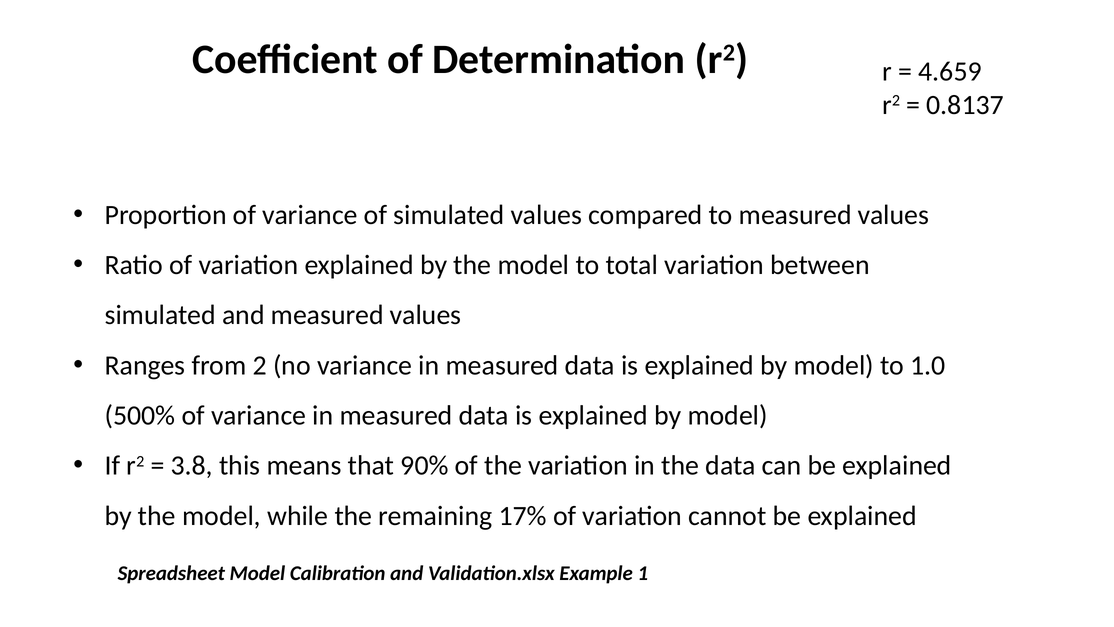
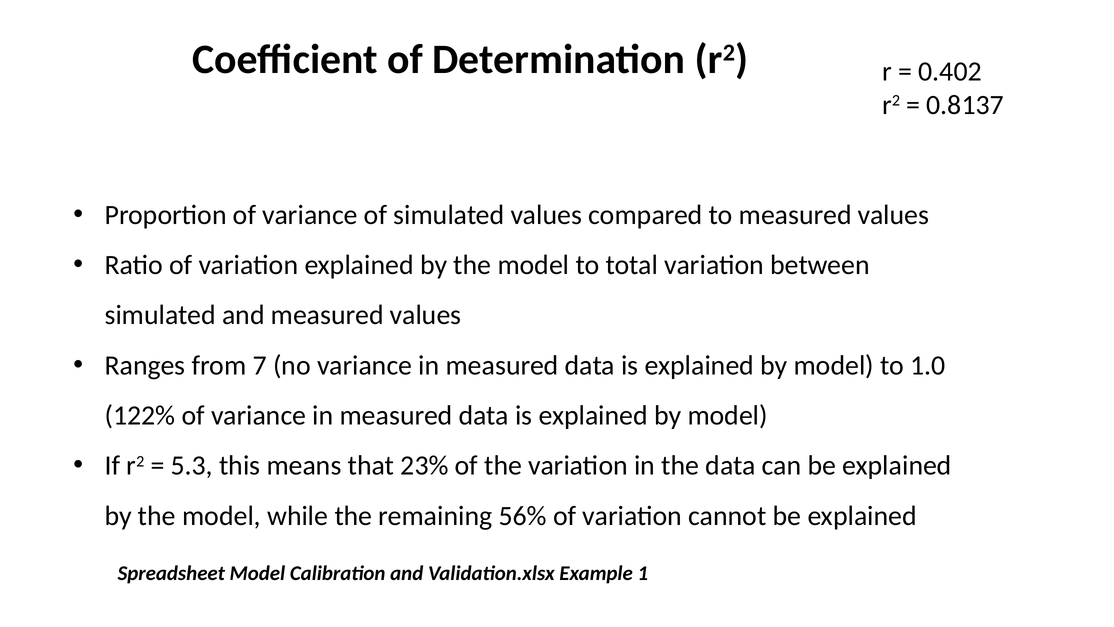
4.659: 4.659 -> 0.402
2: 2 -> 7
500%: 500% -> 122%
3.8: 3.8 -> 5.3
90%: 90% -> 23%
17%: 17% -> 56%
